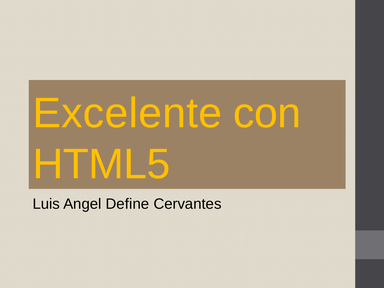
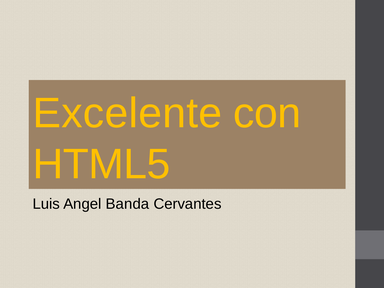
Define: Define -> Banda
